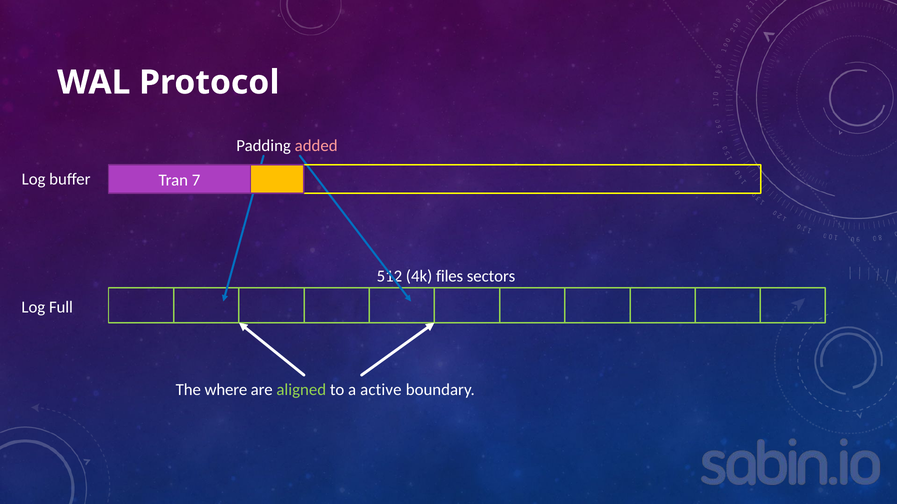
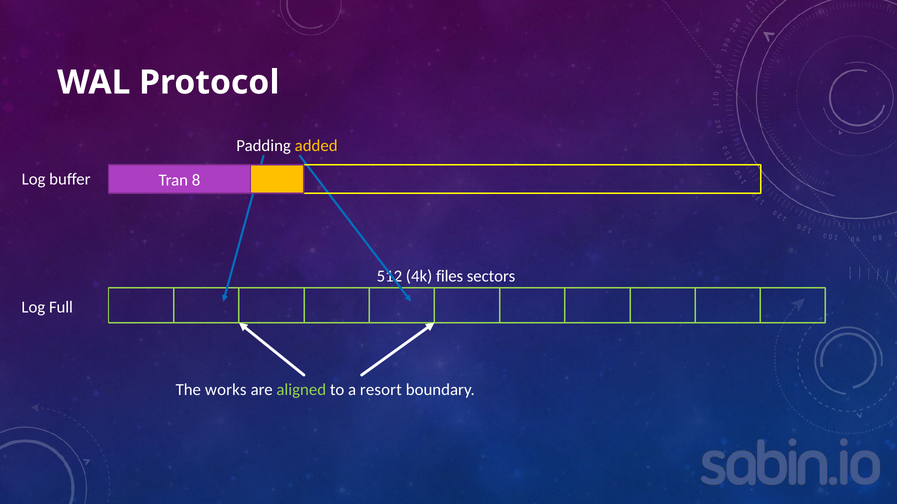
added colour: pink -> yellow
7: 7 -> 8
where: where -> works
active: active -> resort
